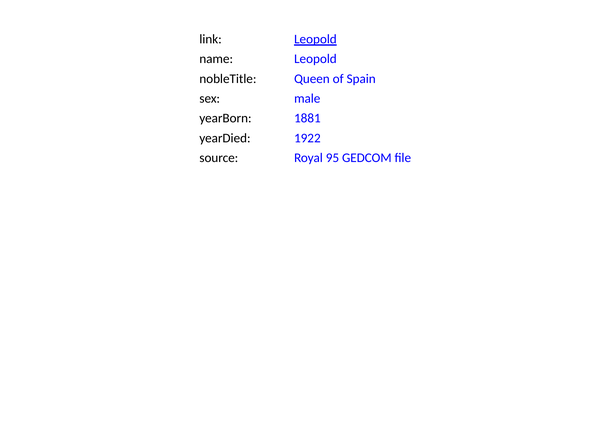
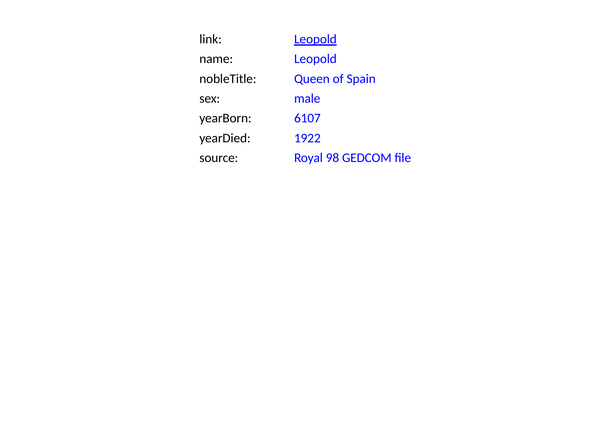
1881: 1881 -> 6107
95: 95 -> 98
